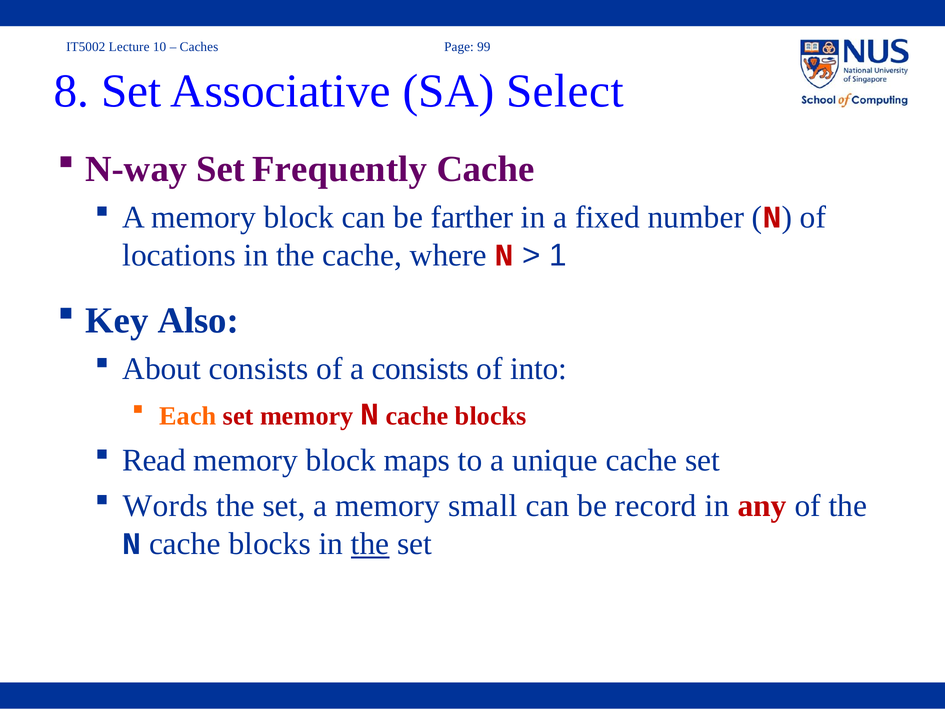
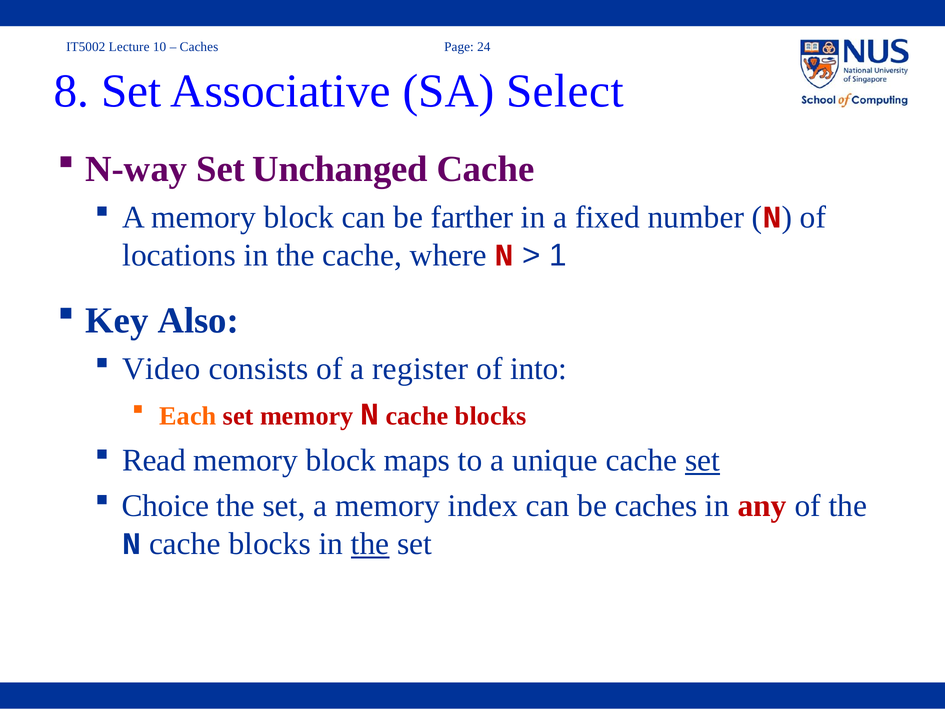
99: 99 -> 24
Frequently: Frequently -> Unchanged
About: About -> Video
a consists: consists -> register
set at (703, 460) underline: none -> present
Words: Words -> Choice
small: small -> index
be record: record -> caches
